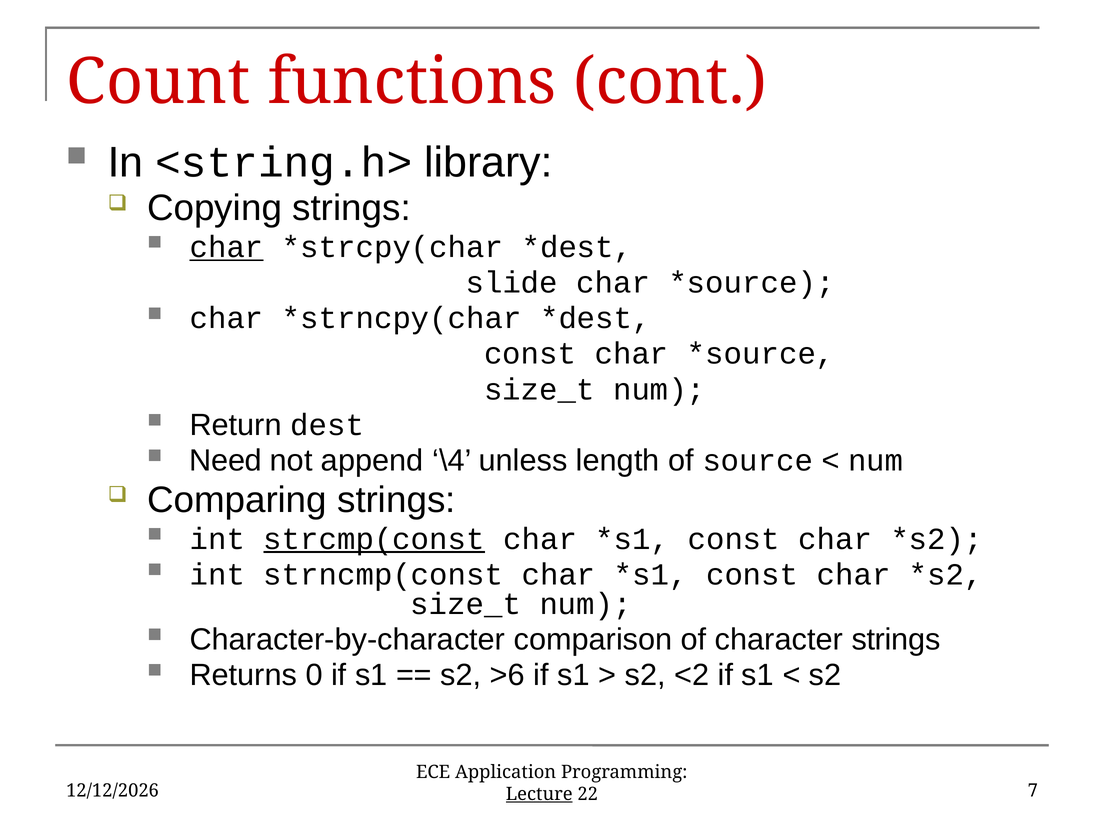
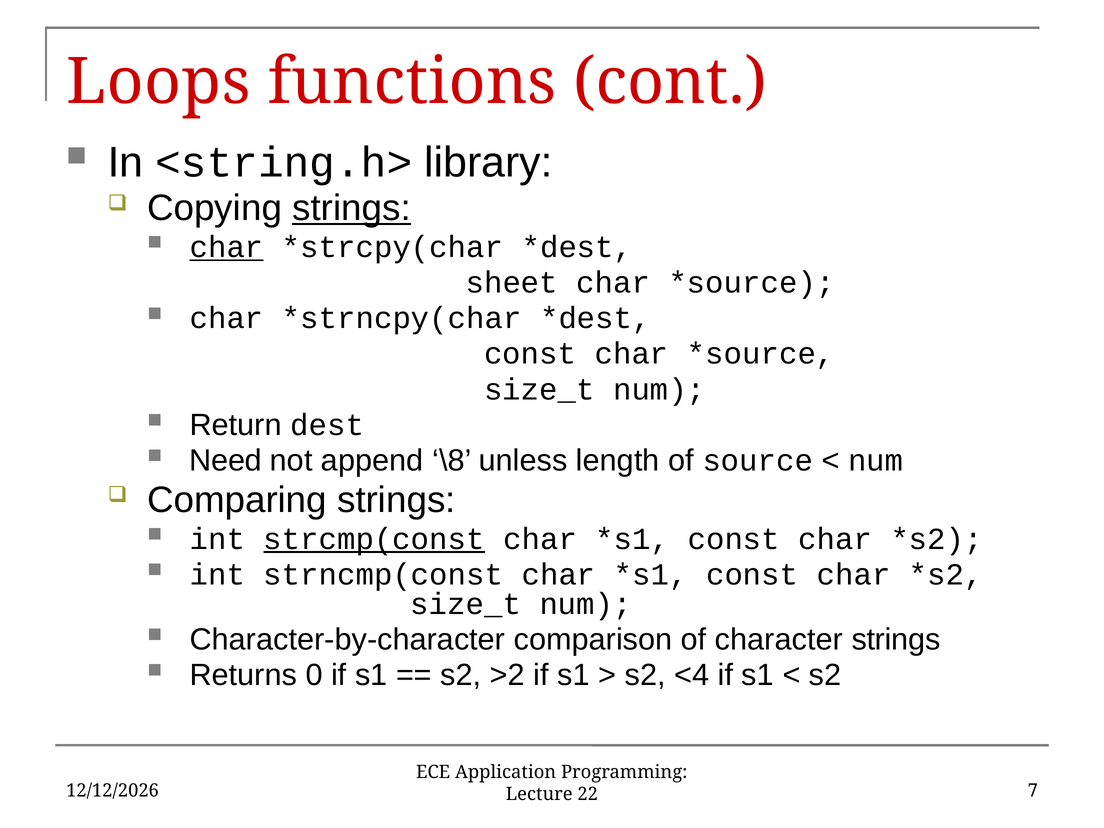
Count: Count -> Loops
strings at (351, 208) underline: none -> present
slide: slide -> sheet
\4: \4 -> \8
>6: >6 -> >2
<2: <2 -> <4
Lecture underline: present -> none
